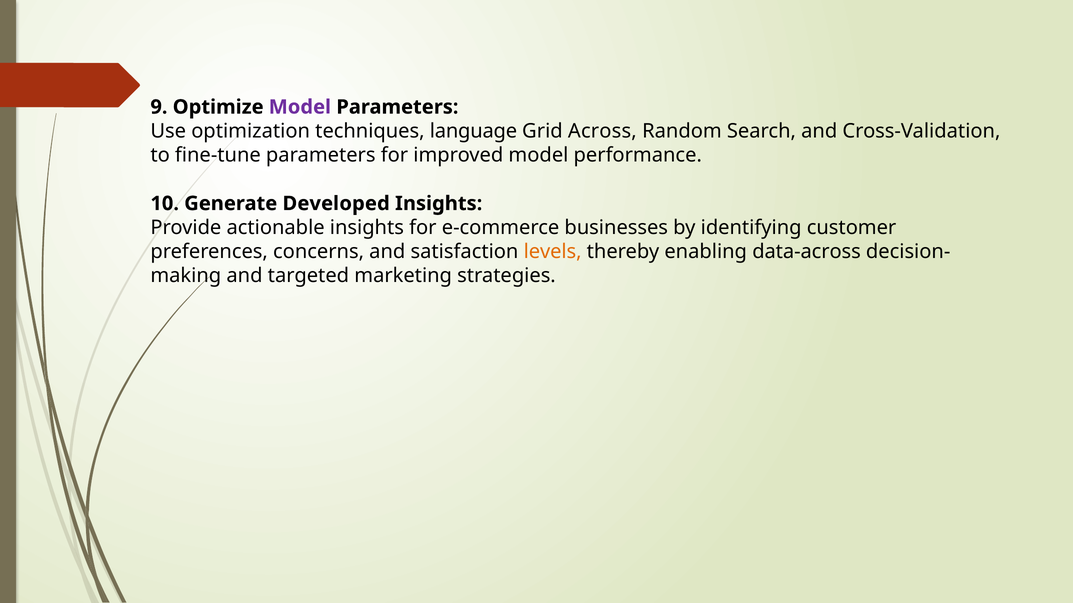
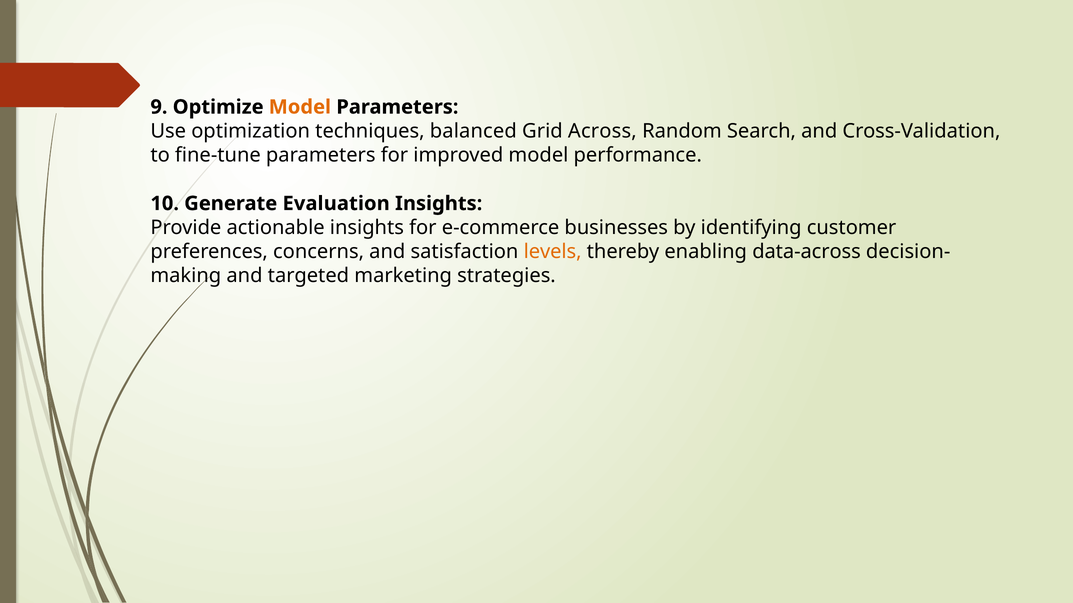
Model at (300, 107) colour: purple -> orange
language: language -> balanced
Developed: Developed -> Evaluation
